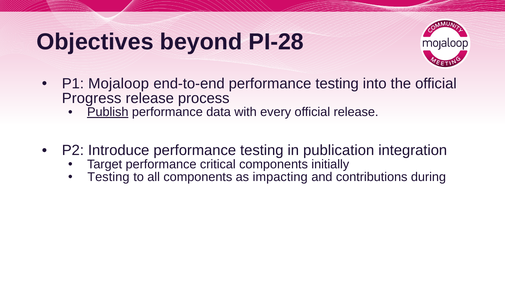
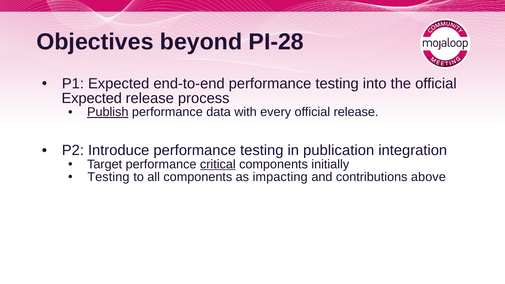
P1 Mojaloop: Mojaloop -> Expected
Progress at (92, 98): Progress -> Expected
critical underline: none -> present
during: during -> above
